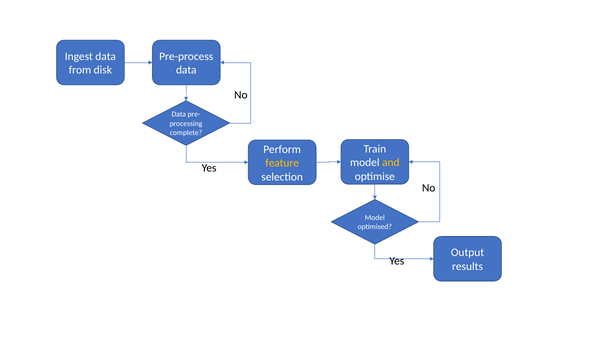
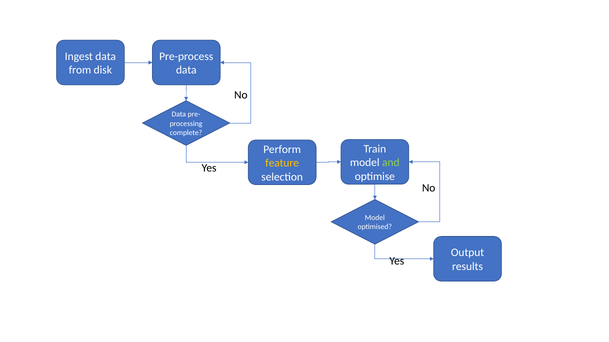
and colour: yellow -> light green
